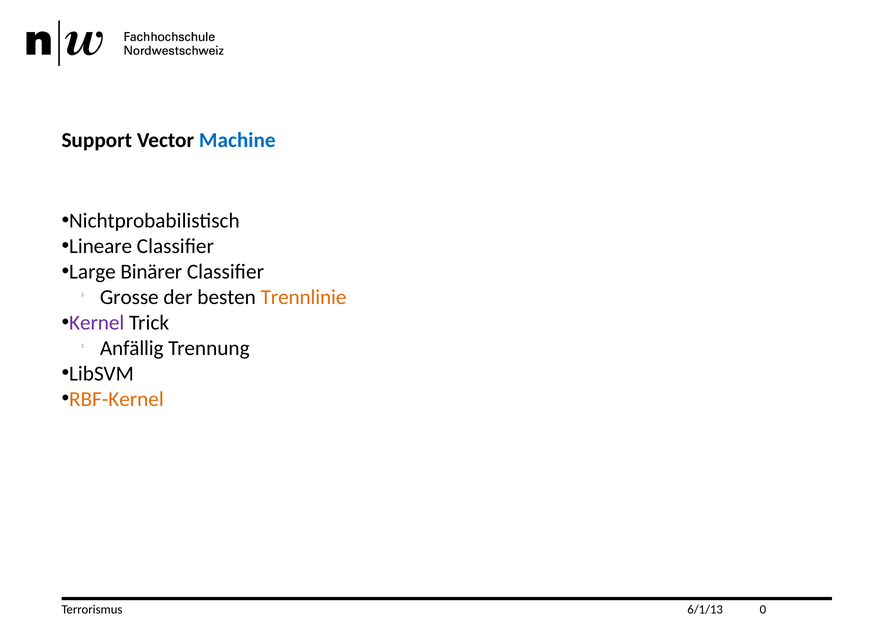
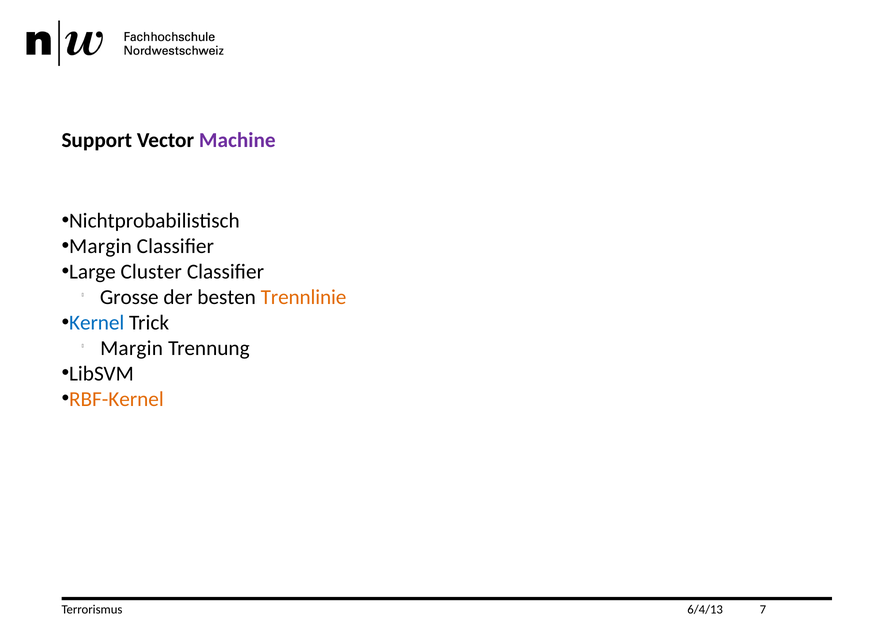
Machine colour: blue -> purple
Lineare at (101, 246): Lineare -> Margin
Binärer: Binärer -> Cluster
Kernel colour: purple -> blue
Anfällig at (132, 348): Anfällig -> Margin
6/1/13: 6/1/13 -> 6/4/13
0: 0 -> 7
